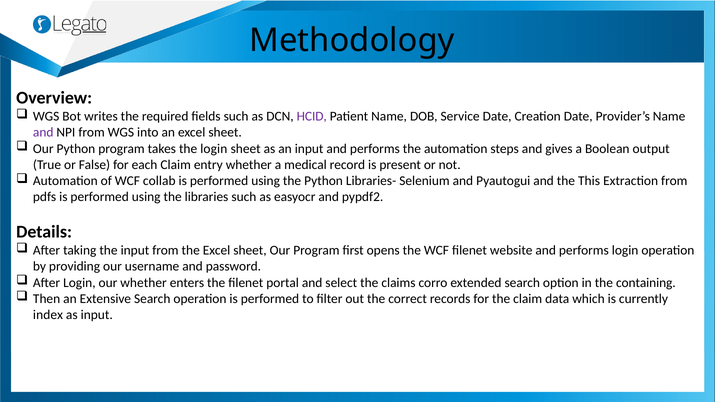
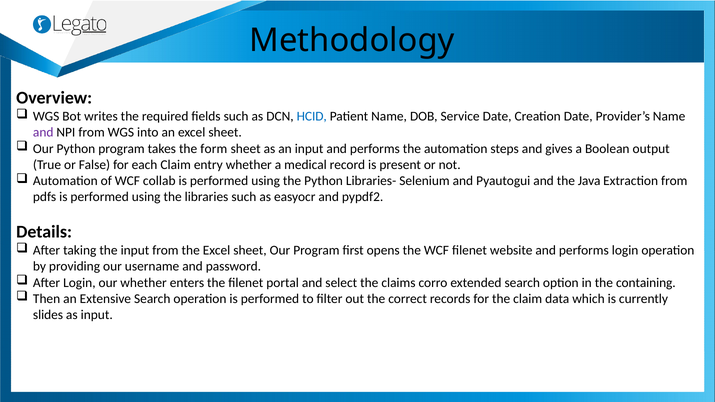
HCID colour: purple -> blue
the login: login -> form
This: This -> Java
index: index -> slides
